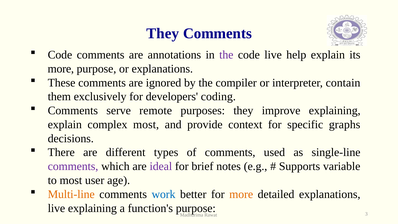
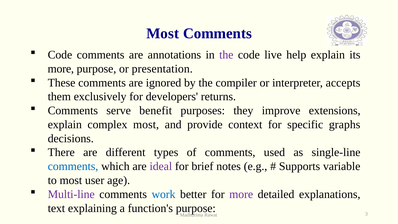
They at (163, 33): They -> Most
or explanations: explanations -> presentation
contain: contain -> accepts
coding: coding -> returns
remote: remote -> benefit
improve explaining: explaining -> extensions
comments at (73, 166) colour: purple -> blue
Multi-line colour: orange -> purple
more at (241, 194) colour: orange -> purple
live at (56, 208): live -> text
